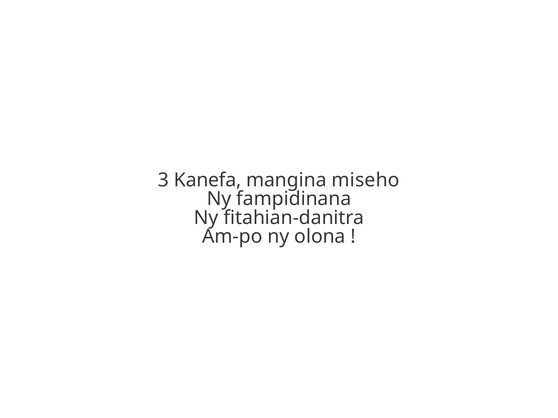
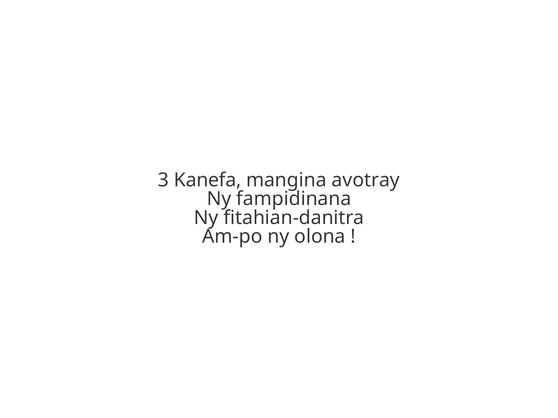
miseho: miseho -> avotray
